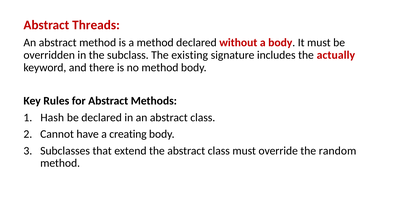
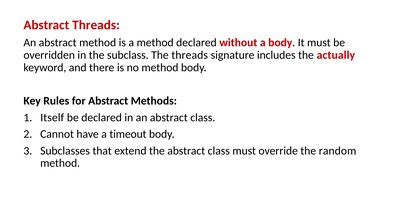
The existing: existing -> threads
Hash: Hash -> Itself
creating: creating -> timeout
